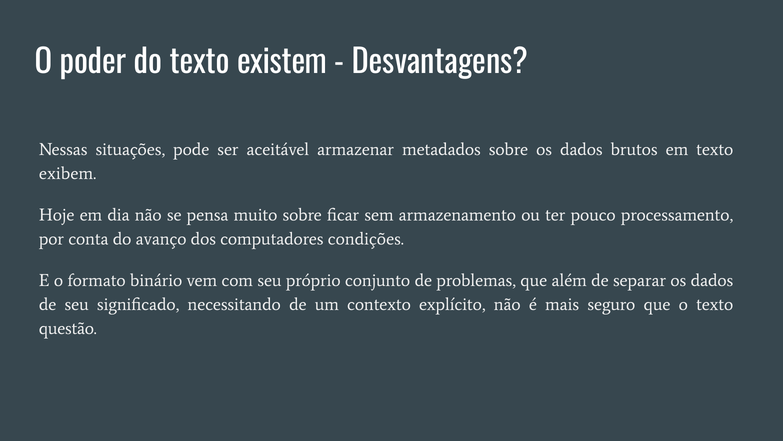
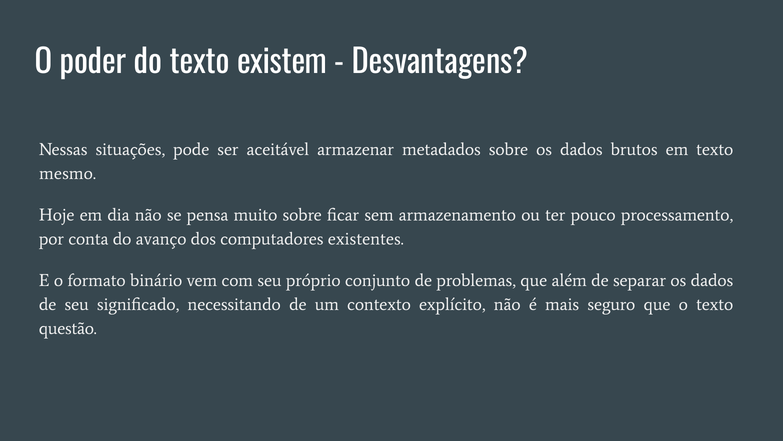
exibem: exibem -> mesmo
condições: condições -> existentes
